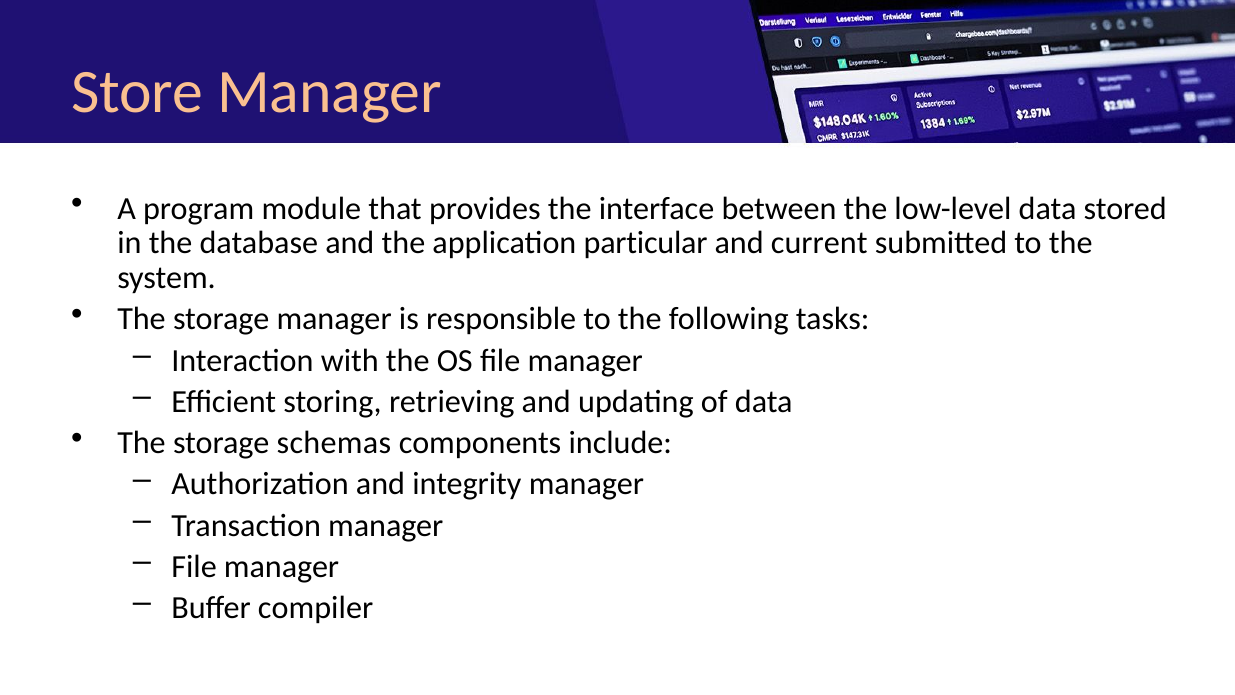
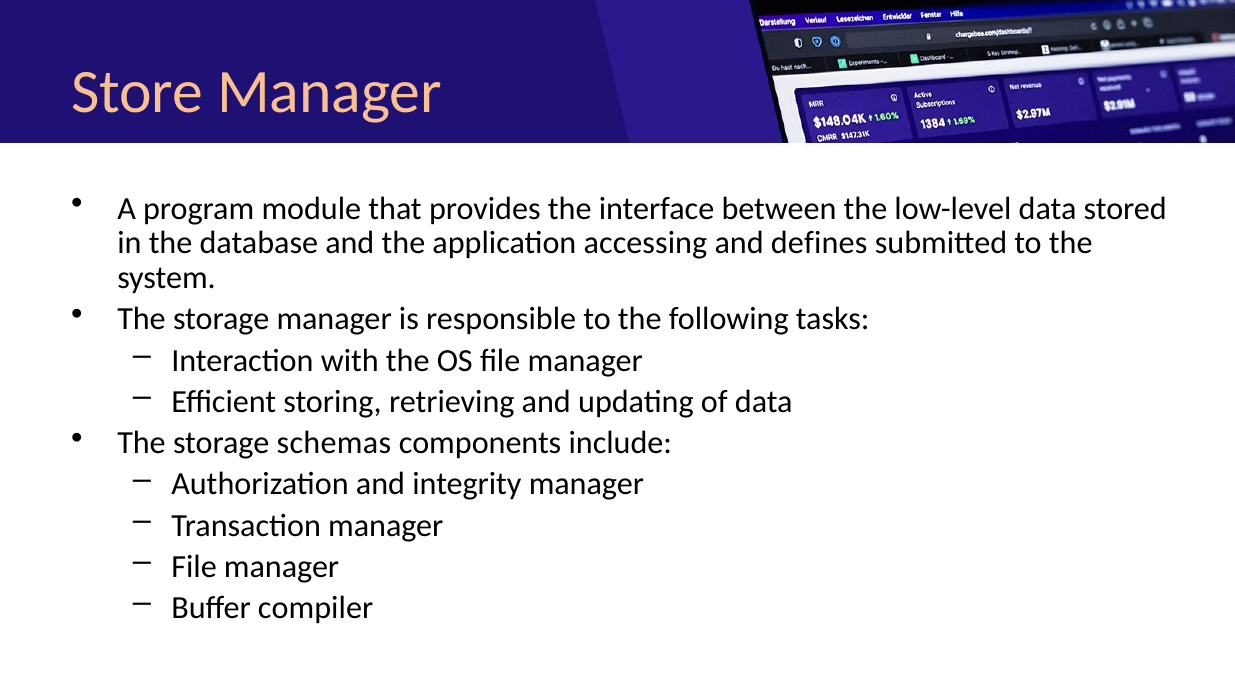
particular: particular -> accessing
current: current -> defines
